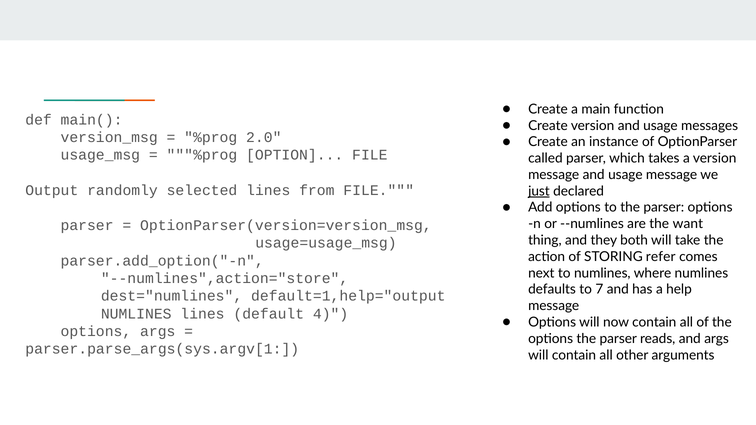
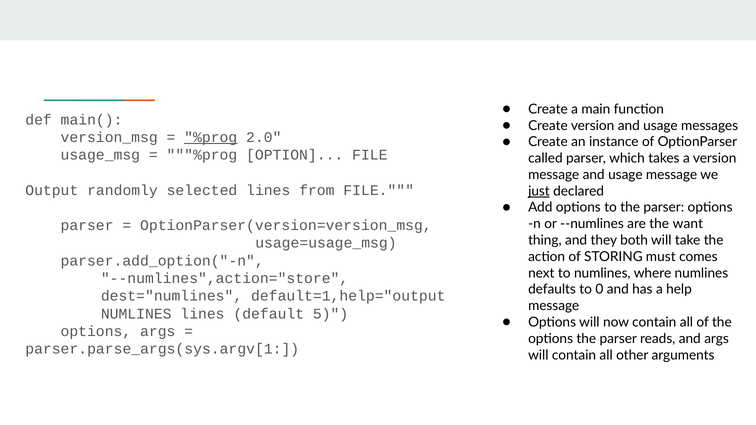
%prog at (211, 137) underline: none -> present
refer: refer -> must
7: 7 -> 0
4: 4 -> 5
